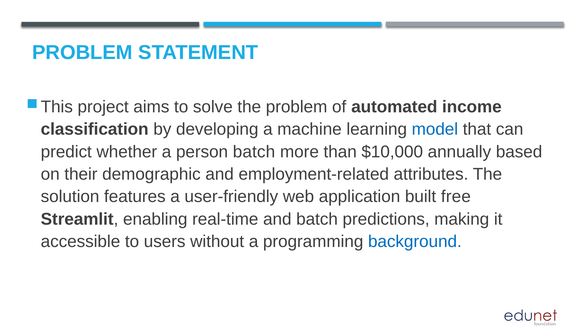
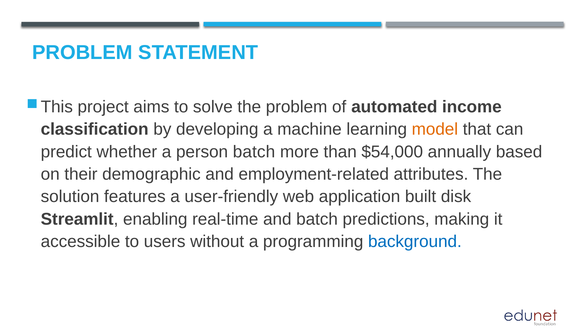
model colour: blue -> orange
$10,000: $10,000 -> $54,000
free: free -> disk
